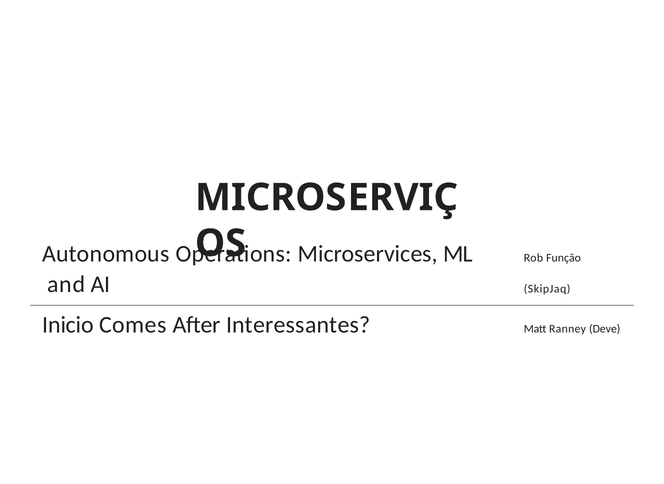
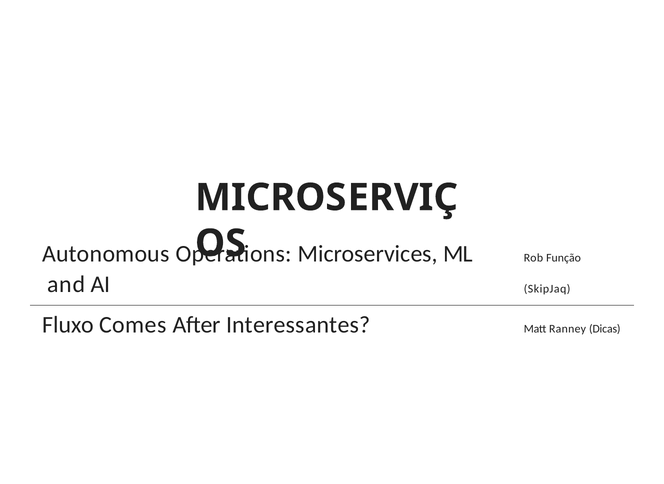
Inicio: Inicio -> Fluxo
Deve: Deve -> Dicas
